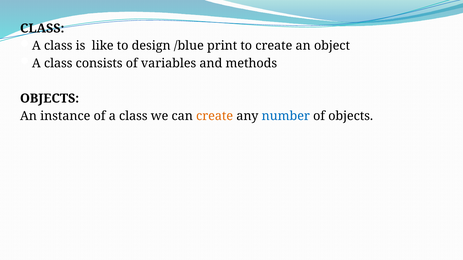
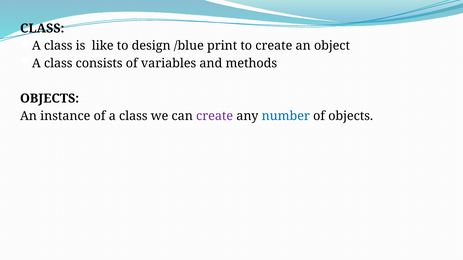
create at (215, 116) colour: orange -> purple
